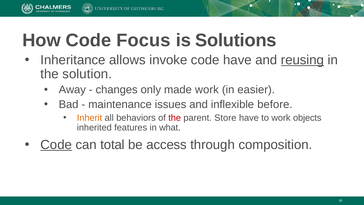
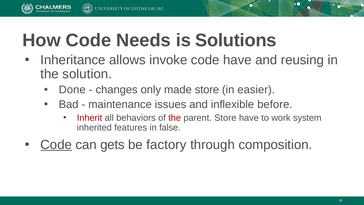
Focus: Focus -> Needs
reusing underline: present -> none
Away: Away -> Done
made work: work -> store
Inherit colour: orange -> red
objects: objects -> system
what: what -> false
total: total -> gets
access: access -> factory
